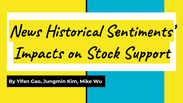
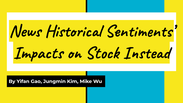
Support: Support -> Instead
